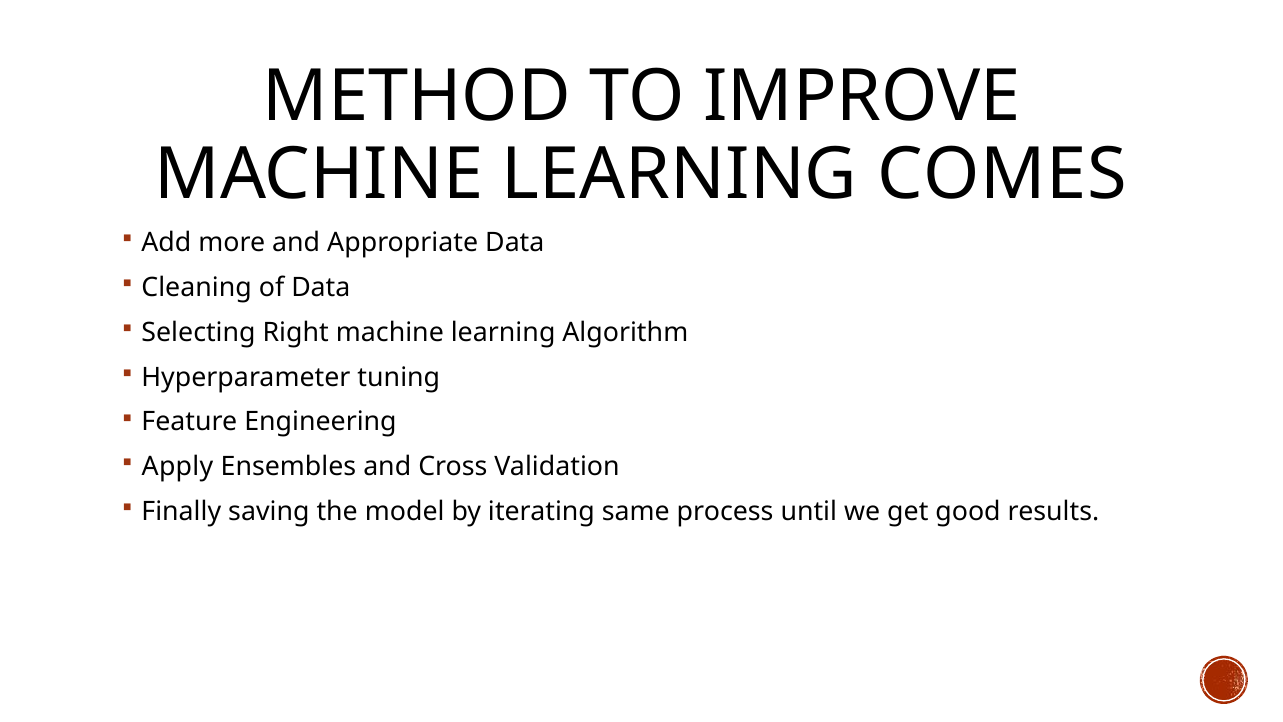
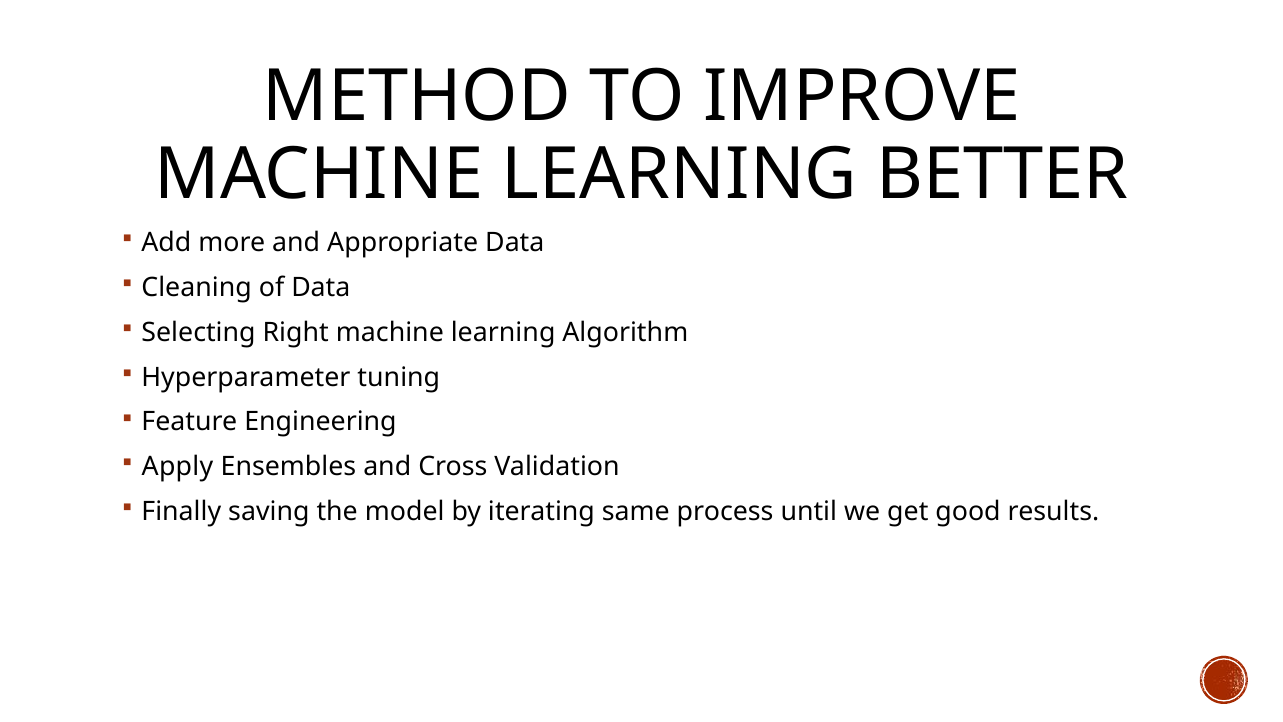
COMES: COMES -> BETTER
